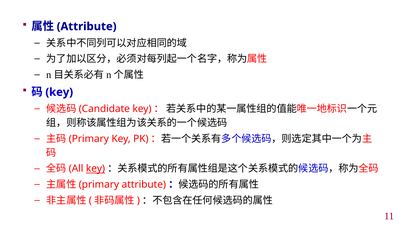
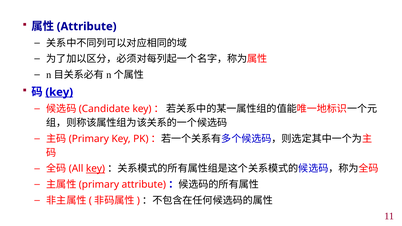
key at (59, 92) underline: none -> present
